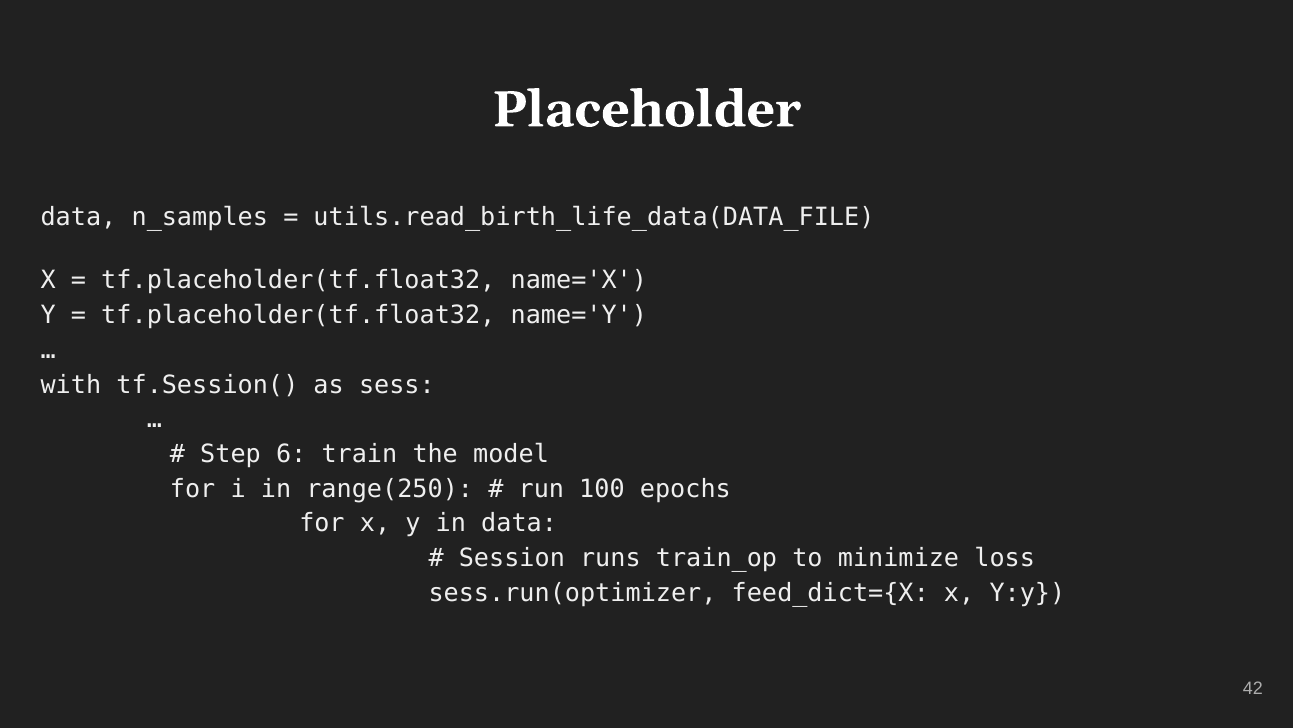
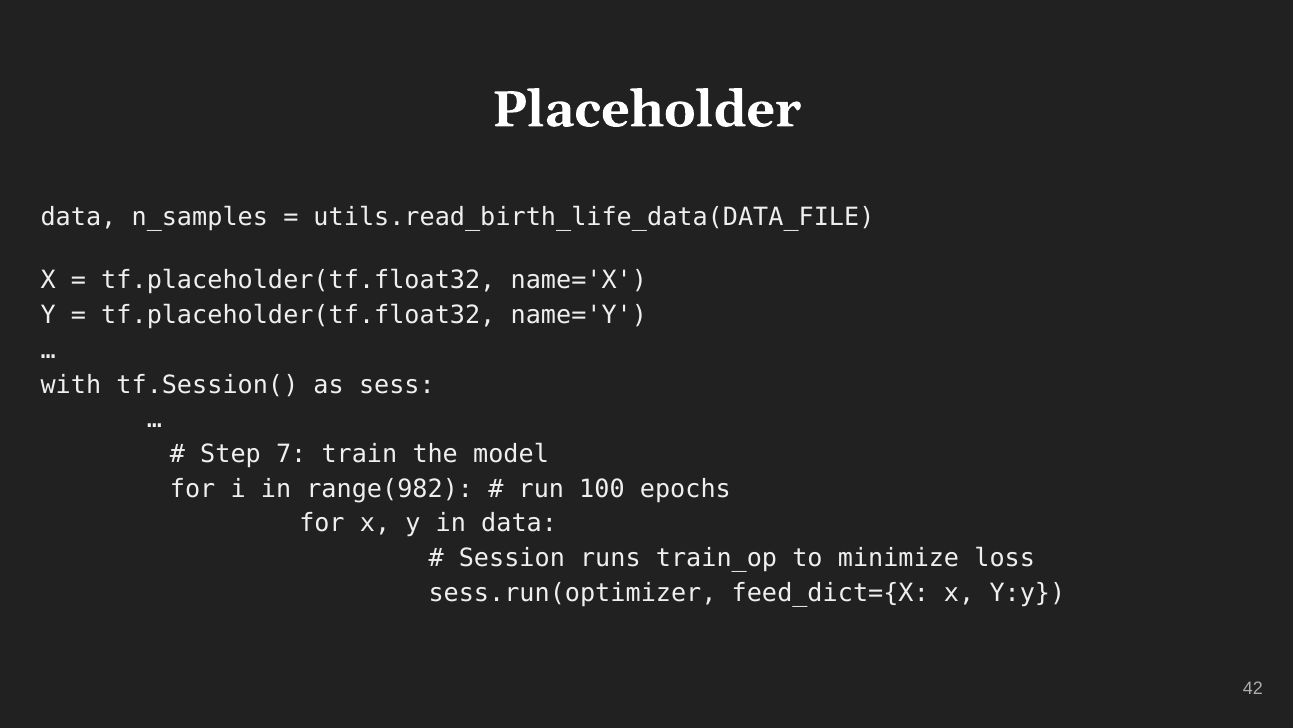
6: 6 -> 7
range(250: range(250 -> range(982
